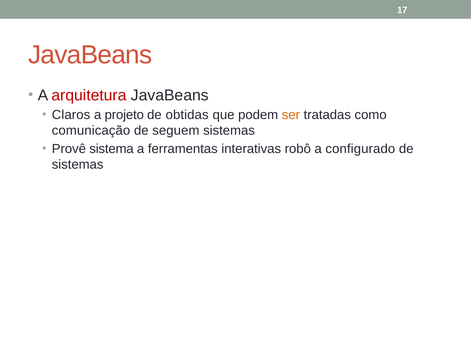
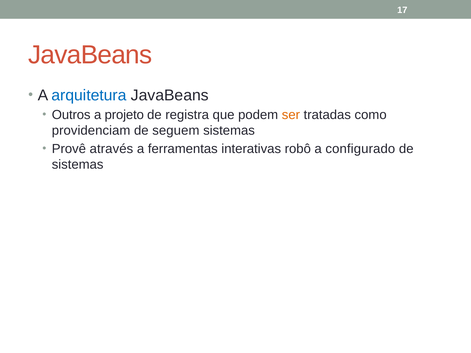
arquitetura colour: red -> blue
Claros: Claros -> Outros
obtidas: obtidas -> registra
comunicação: comunicação -> providenciam
sistema: sistema -> através
